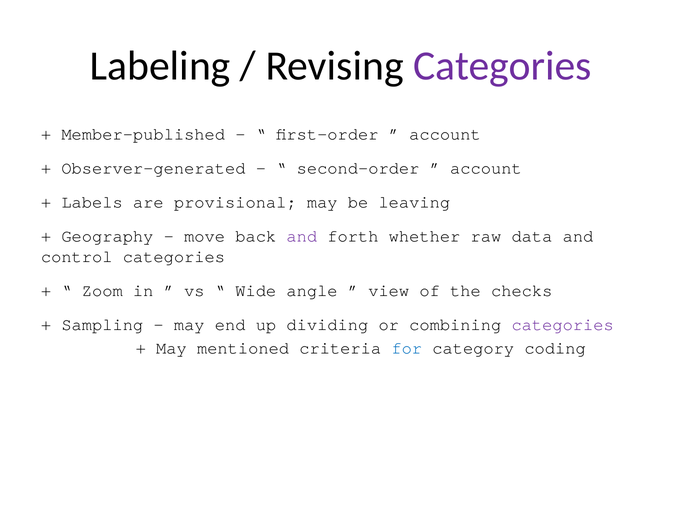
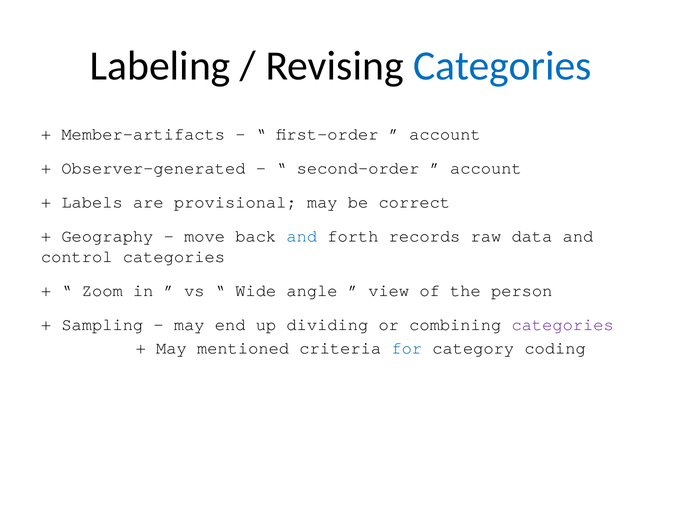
Categories at (502, 66) colour: purple -> blue
Member-published: Member-published -> Member-artifacts
leaving: leaving -> correct
and at (302, 236) colour: purple -> blue
whether: whether -> records
checks: checks -> person
